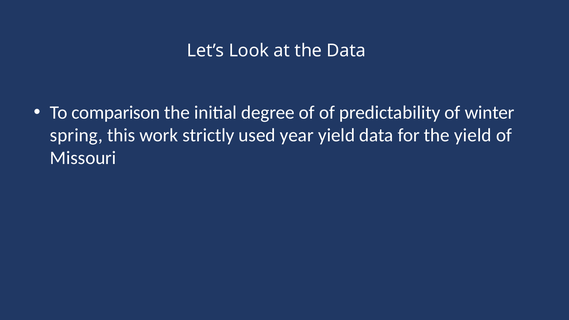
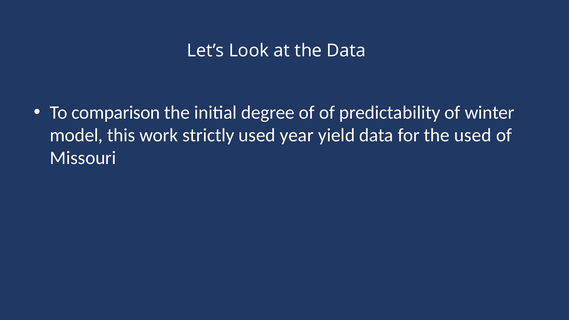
spring: spring -> model
the yield: yield -> used
